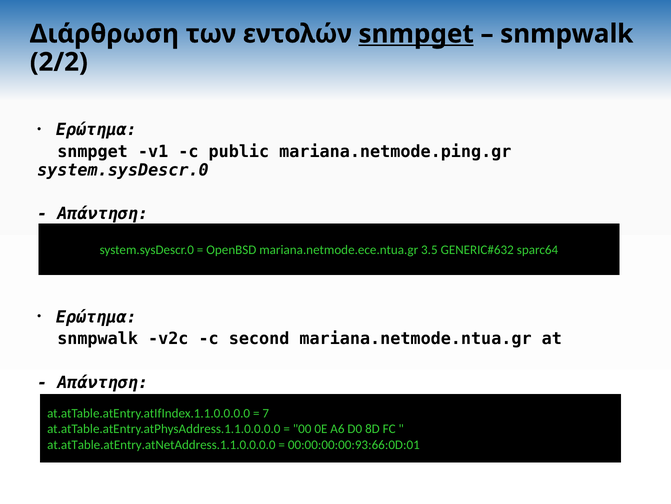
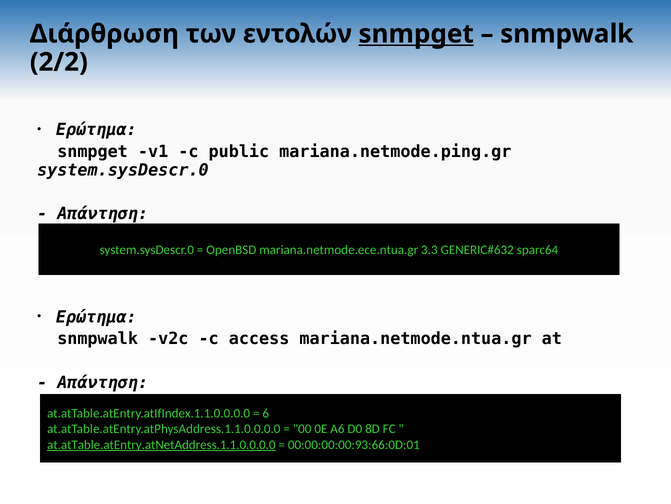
3.5: 3.5 -> 3.3
second: second -> access
7: 7 -> 6
at.atTable.atEntry.atNetAddress.1.1.0.0.0.0 underline: none -> present
